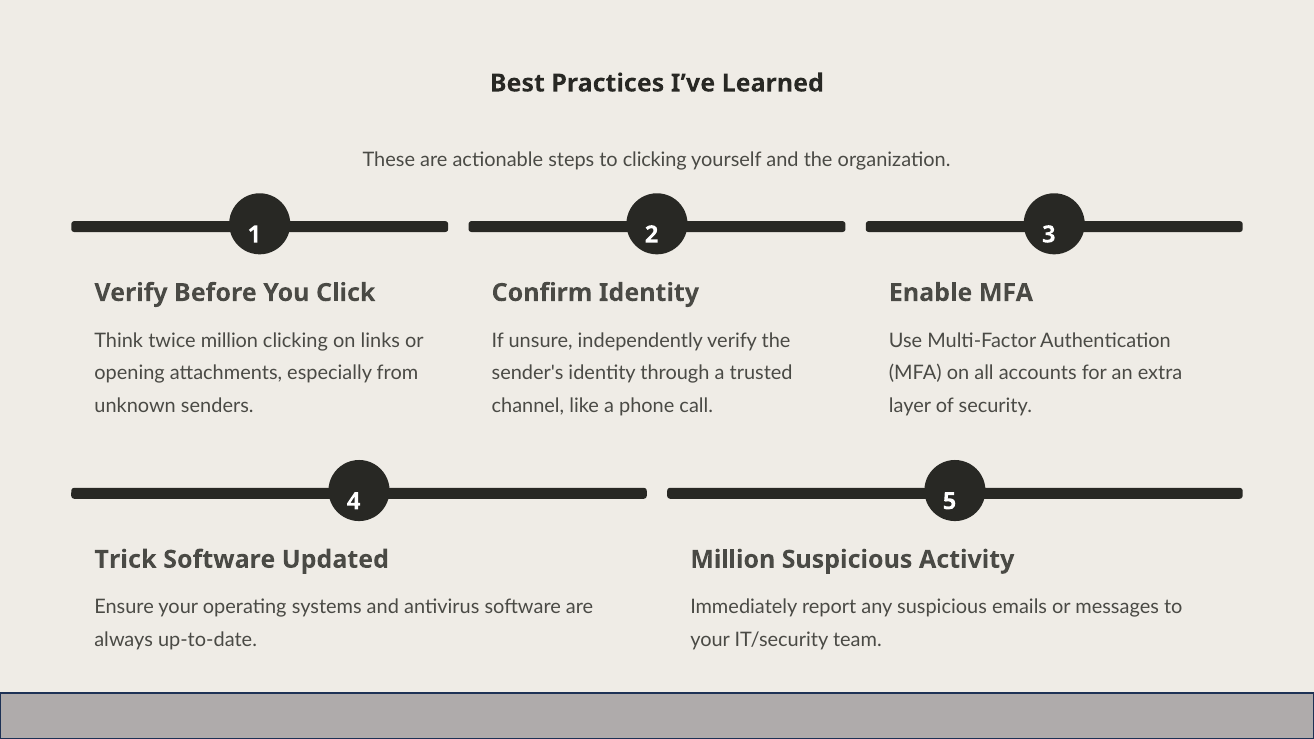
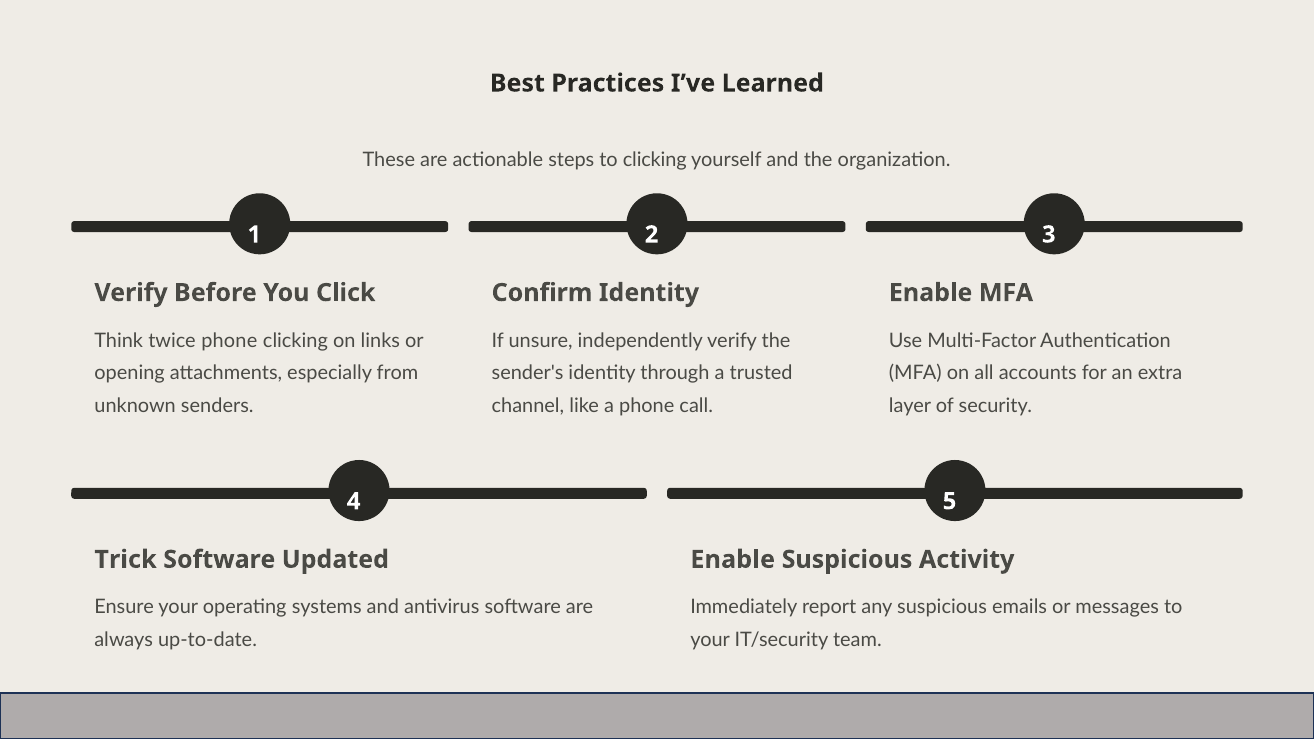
twice million: million -> phone
Million at (733, 560): Million -> Enable
